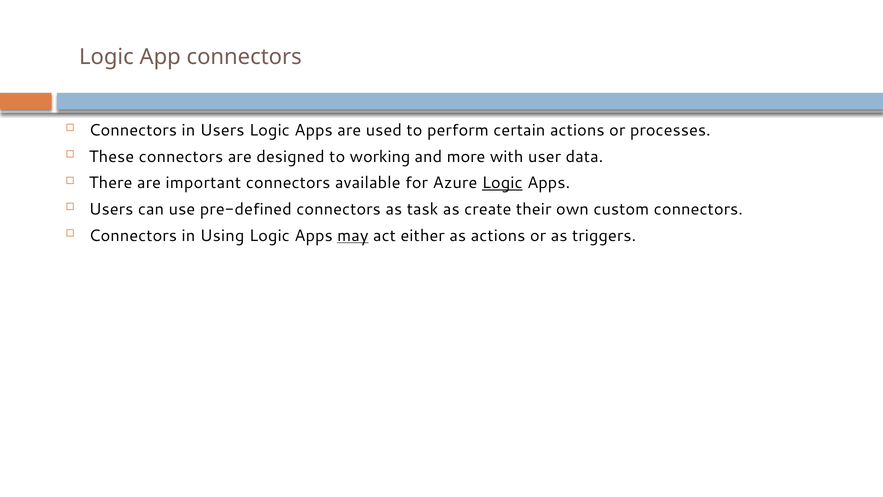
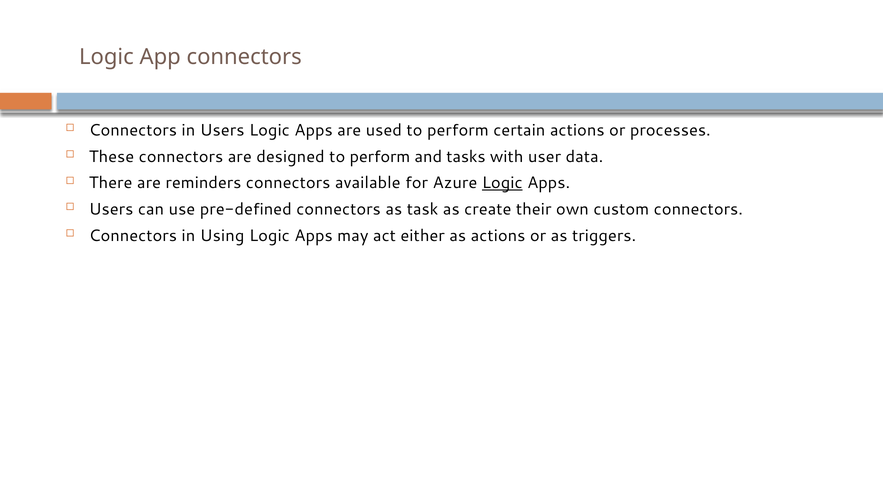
designed to working: working -> perform
more: more -> tasks
important: important -> reminders
may underline: present -> none
